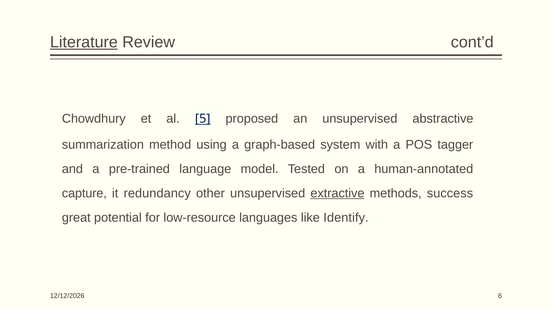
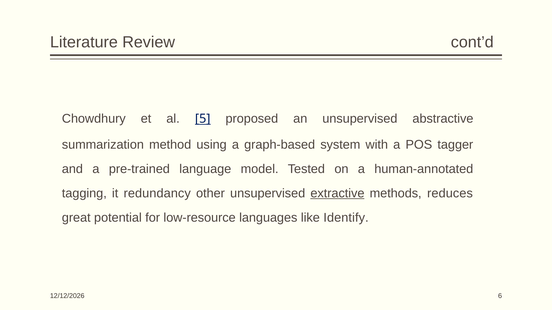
Literature underline: present -> none
capture: capture -> tagging
success: success -> reduces
